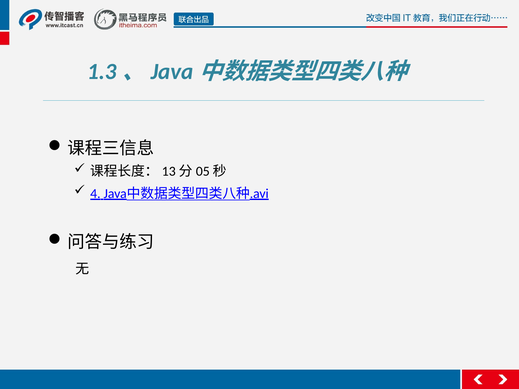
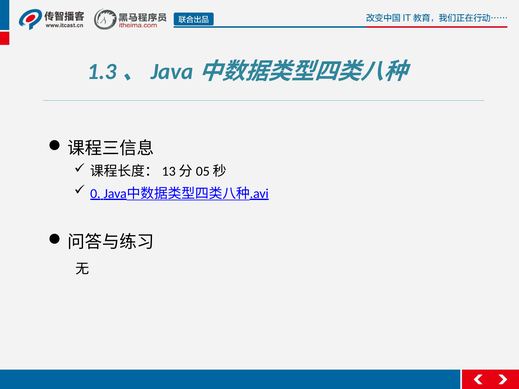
4: 4 -> 0
